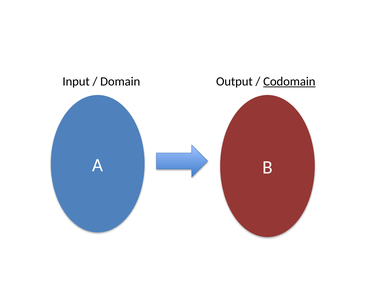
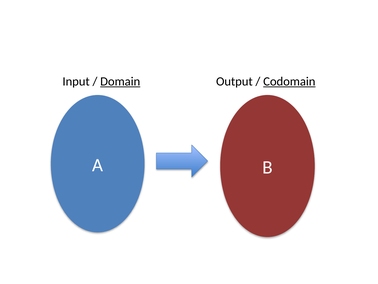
Domain underline: none -> present
